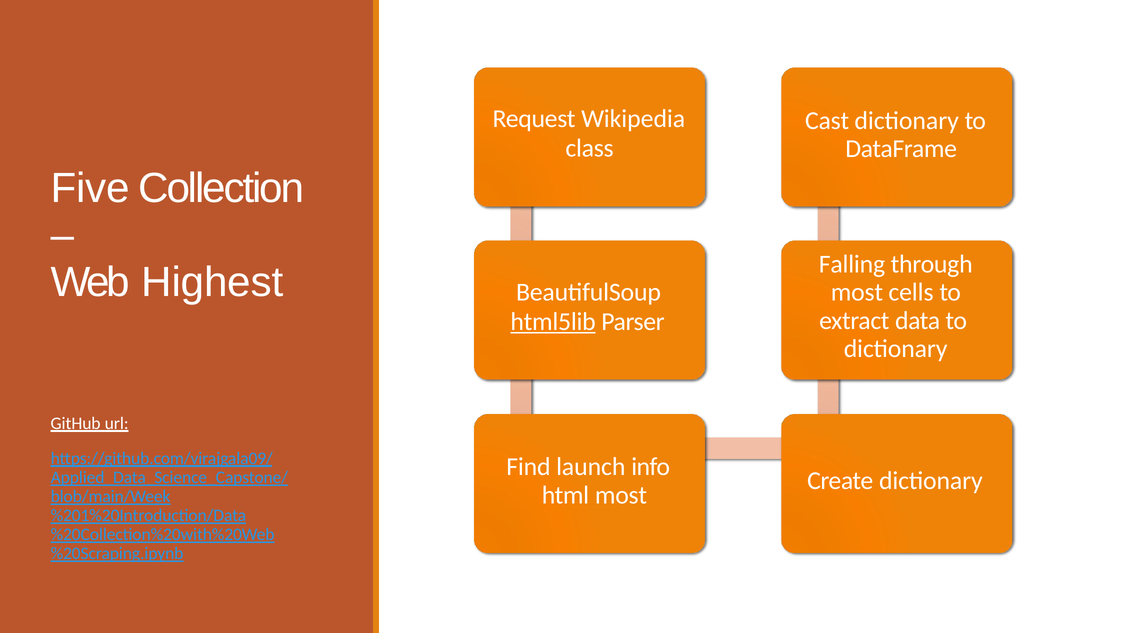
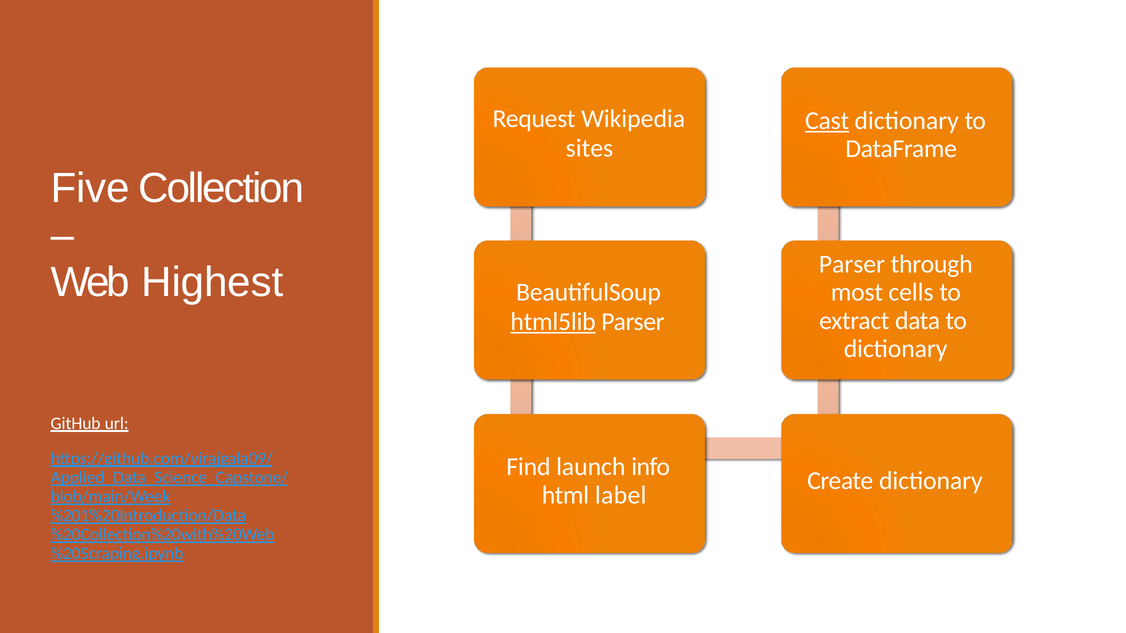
Cast underline: none -> present
class: class -> sites
Falling at (852, 264): Falling -> Parser
html most: most -> label
